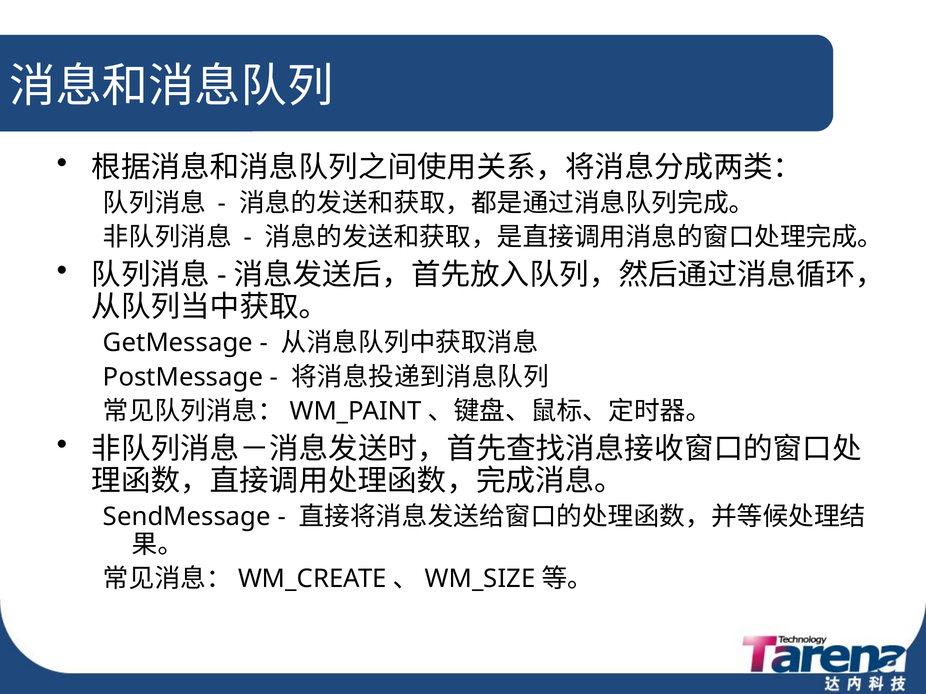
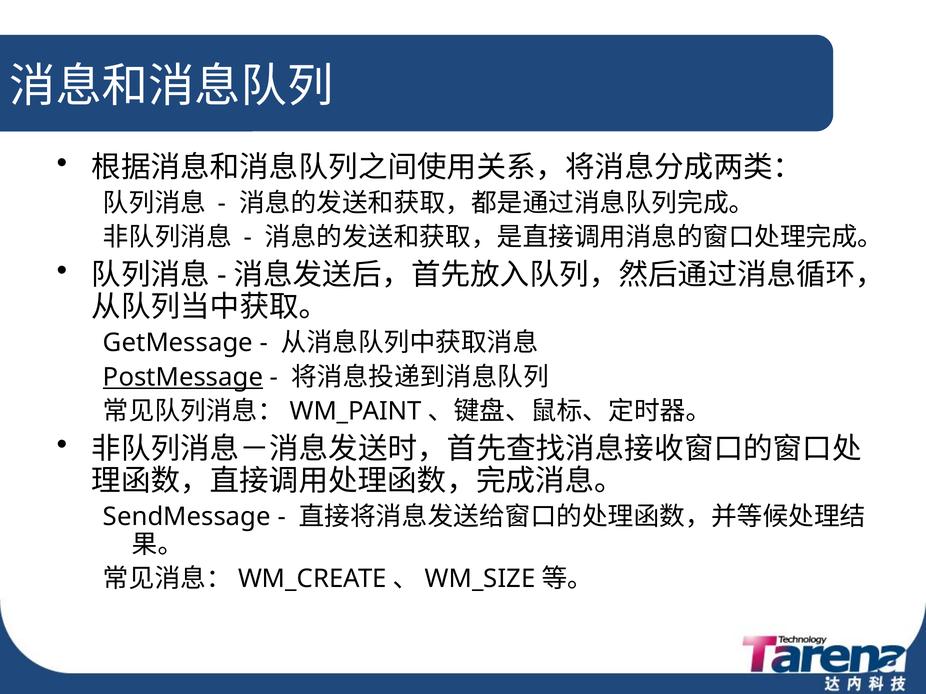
PostMessage underline: none -> present
